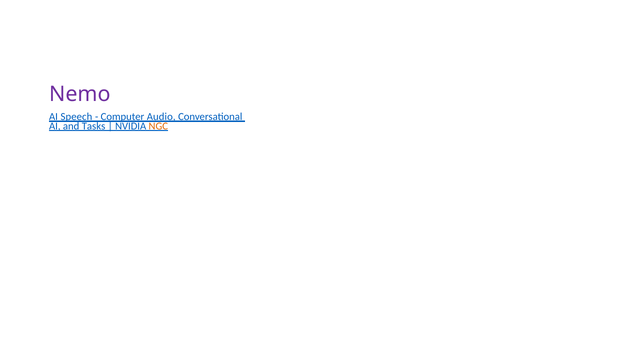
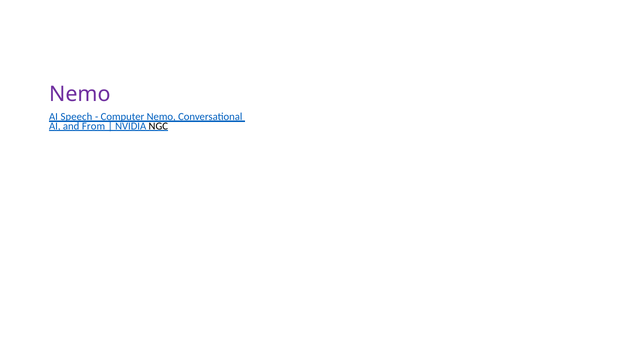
Computer Audio: Audio -> Nemo
Tasks: Tasks -> From
NGC colour: orange -> black
